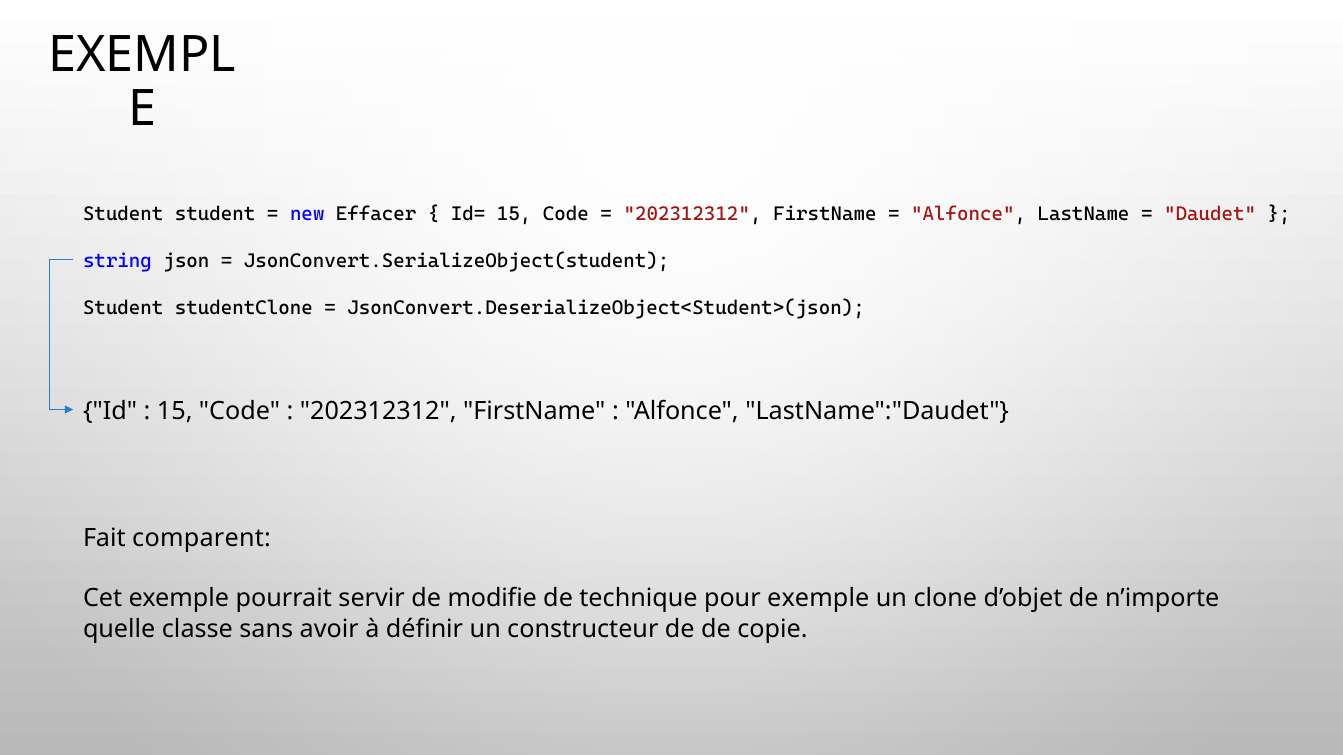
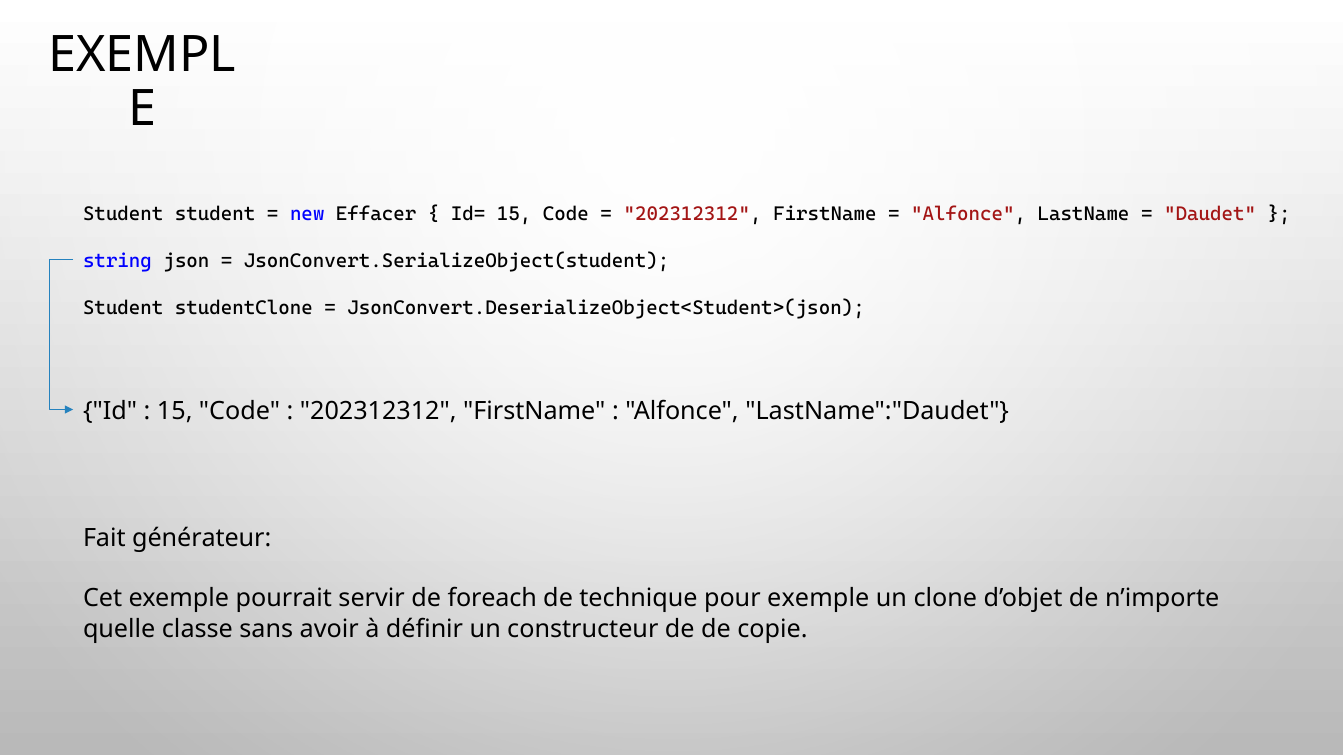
comparent: comparent -> générateur
modifie: modifie -> foreach
